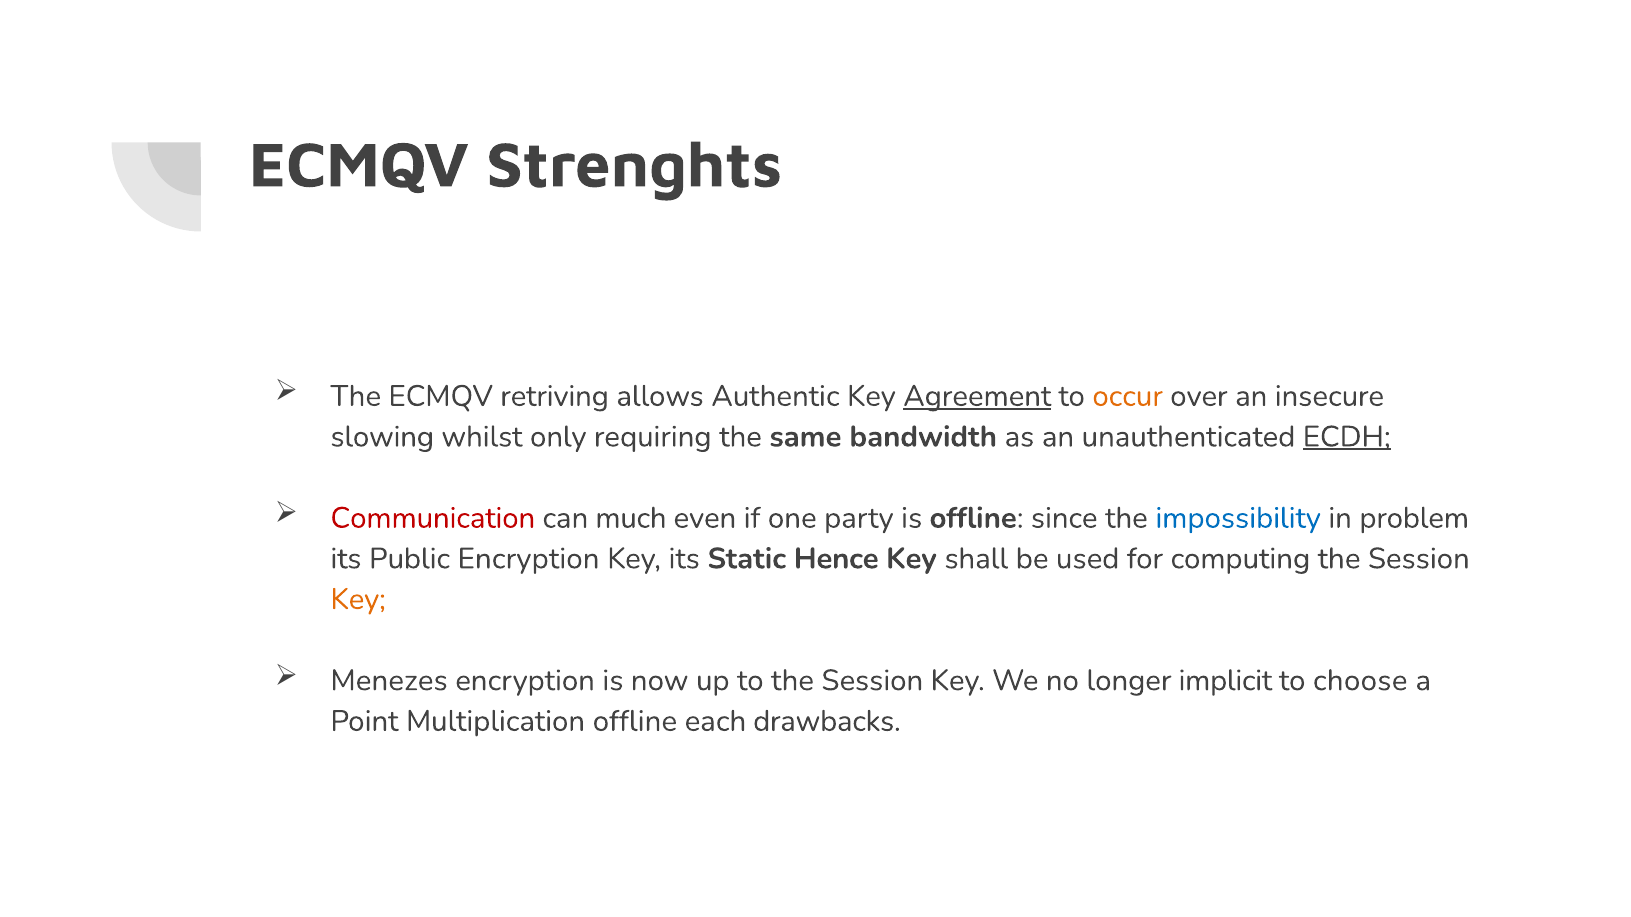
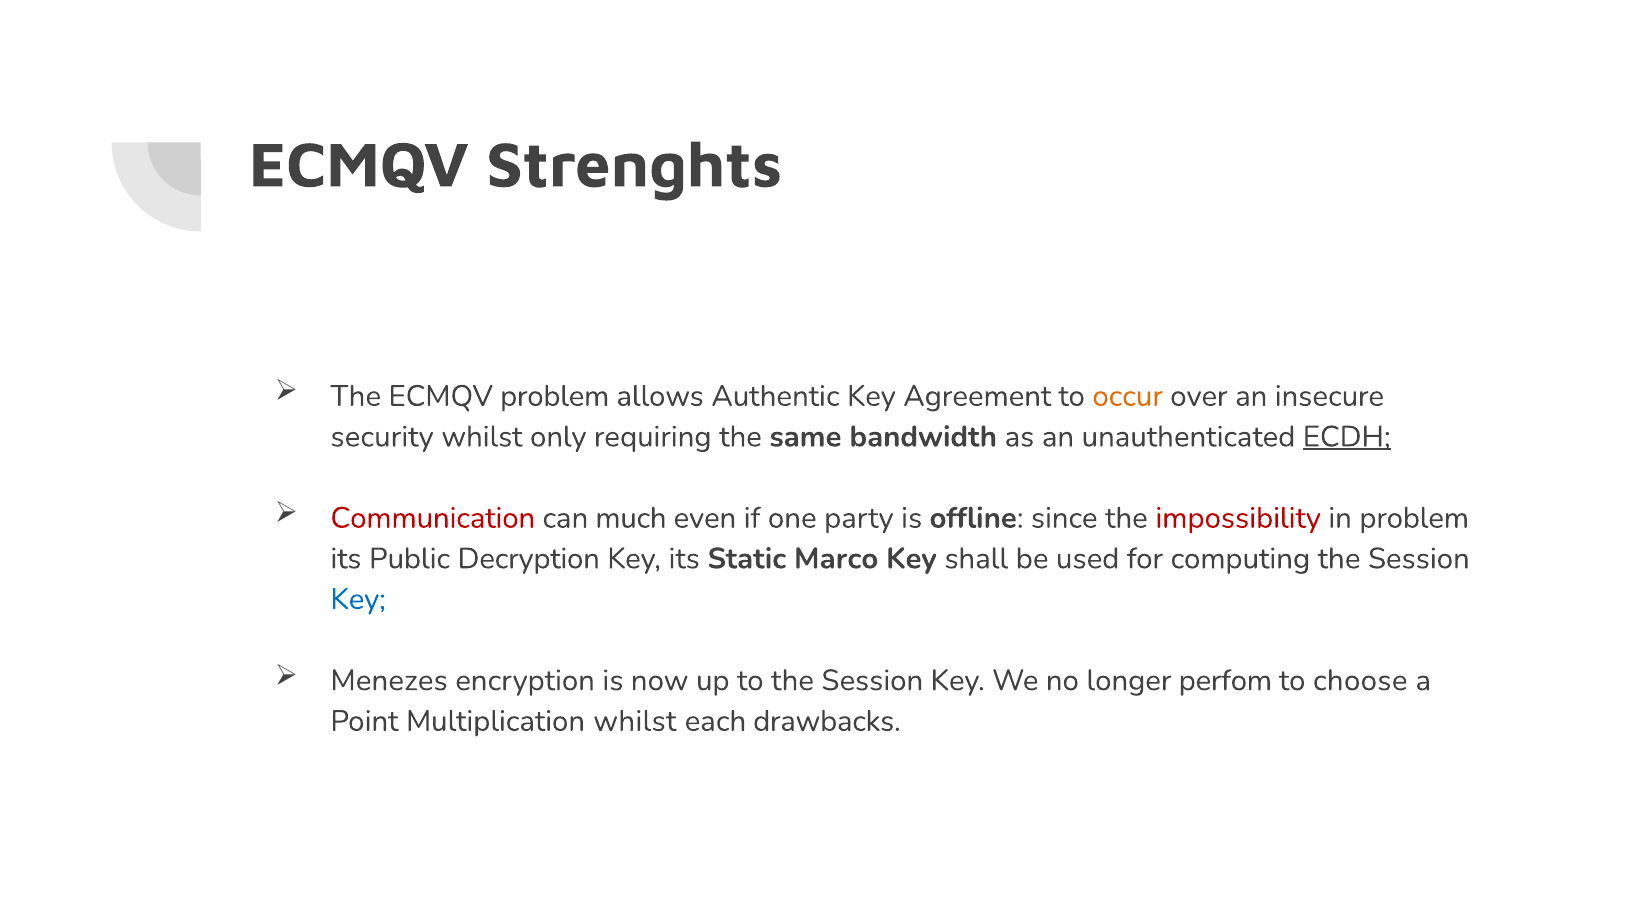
ECMQV retriving: retriving -> problem
Agreement underline: present -> none
slowing: slowing -> security
impossibility colour: blue -> red
Public Encryption: Encryption -> Decryption
Hence: Hence -> Marco
Key at (358, 600) colour: orange -> blue
implicit: implicit -> perfom
Multiplication offline: offline -> whilst
